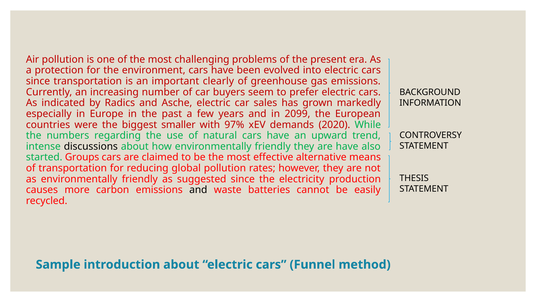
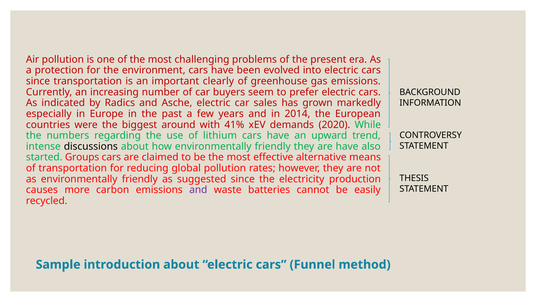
2099: 2099 -> 2014
smaller: smaller -> around
97%: 97% -> 41%
natural: natural -> lithium
and at (198, 190) colour: black -> purple
